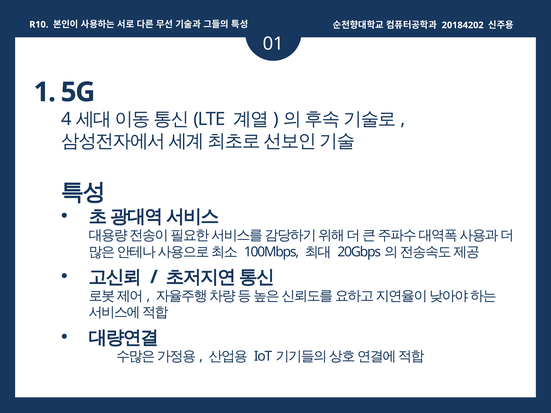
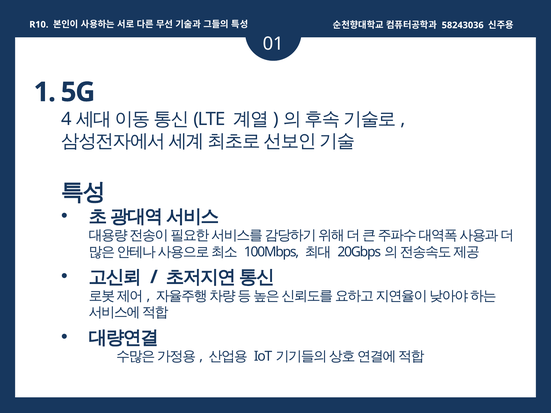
20184202: 20184202 -> 58243036
